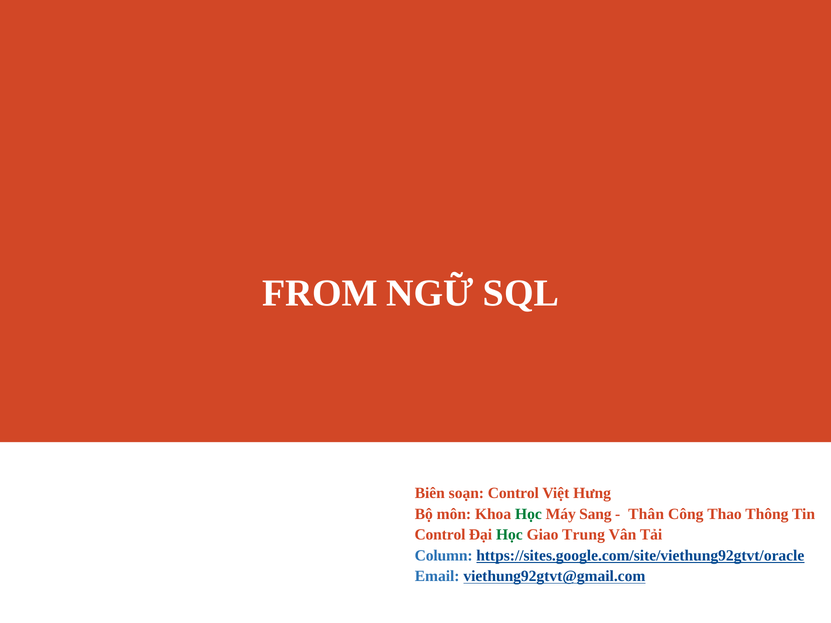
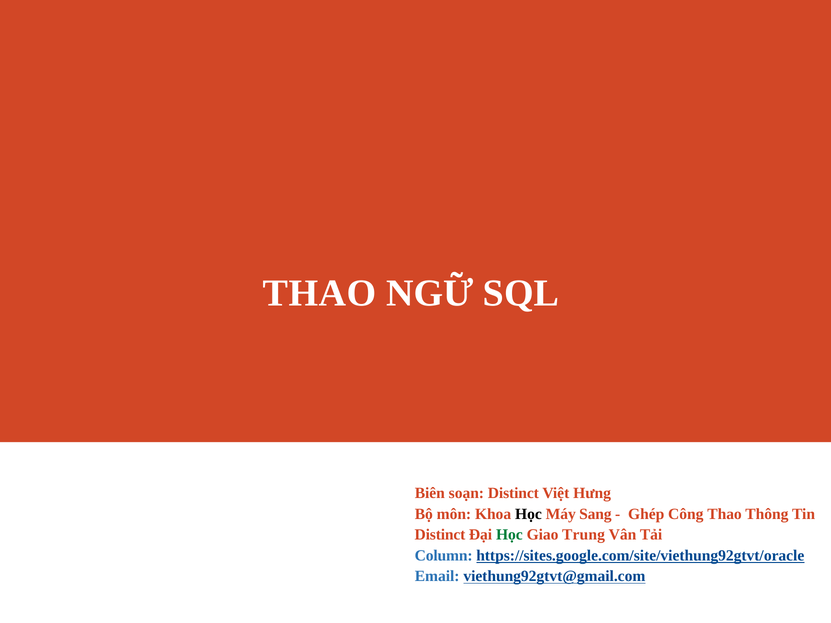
FROM at (320, 293): FROM -> THAO
soạn Control: Control -> Distinct
Học at (528, 514) colour: green -> black
Thân: Thân -> Ghép
Control at (440, 535): Control -> Distinct
